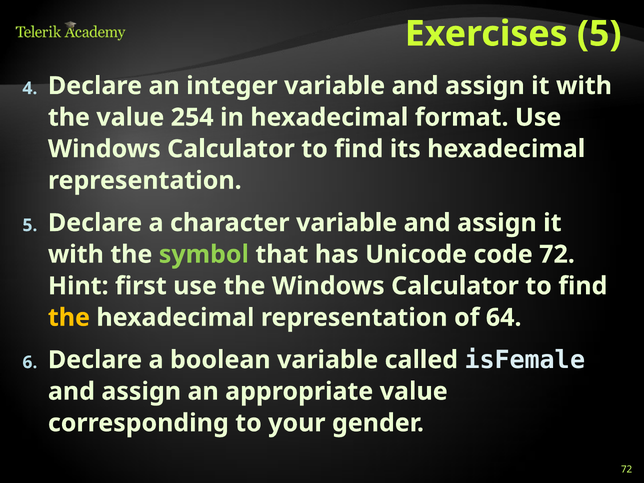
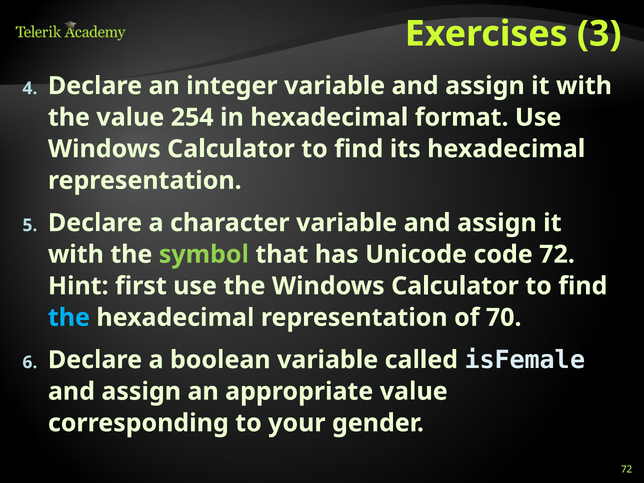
Exercises 5: 5 -> 3
the at (69, 318) colour: yellow -> light blue
64: 64 -> 70
